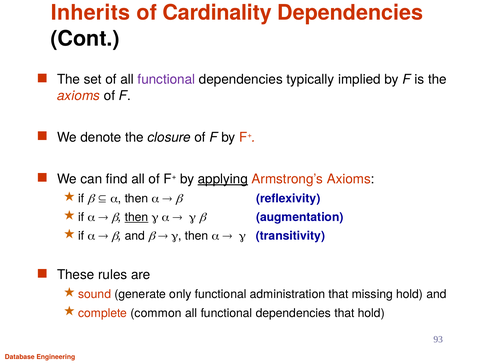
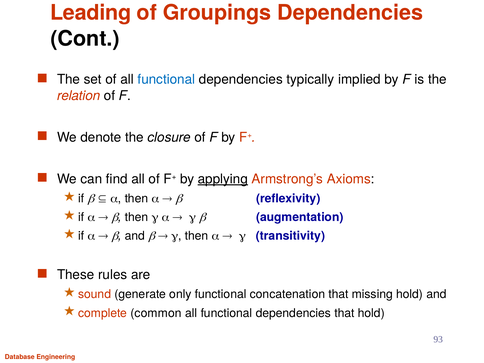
Inherits: Inherits -> Leading
Cardinality: Cardinality -> Groupings
functional at (166, 79) colour: purple -> blue
axioms at (79, 96): axioms -> relation
then at (137, 217) underline: present -> none
administration: administration -> concatenation
